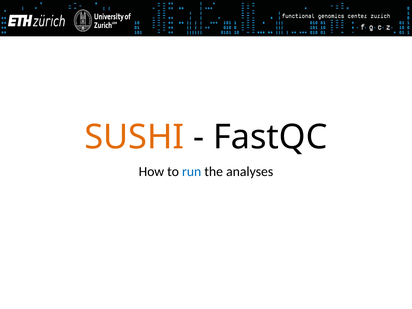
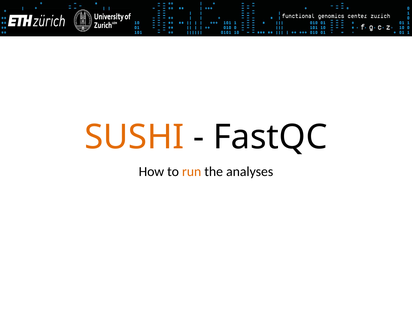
run colour: blue -> orange
